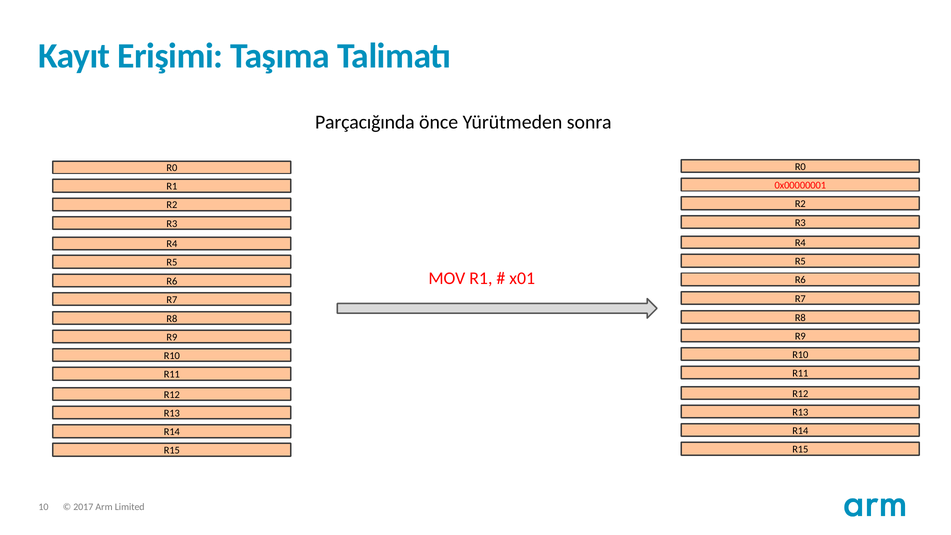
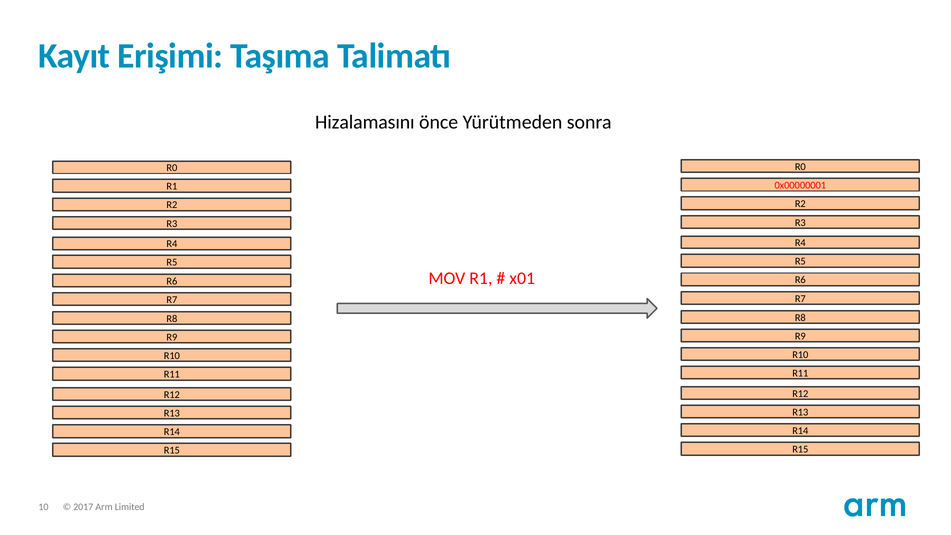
Parçacığında: Parçacığında -> Hizalamasını
